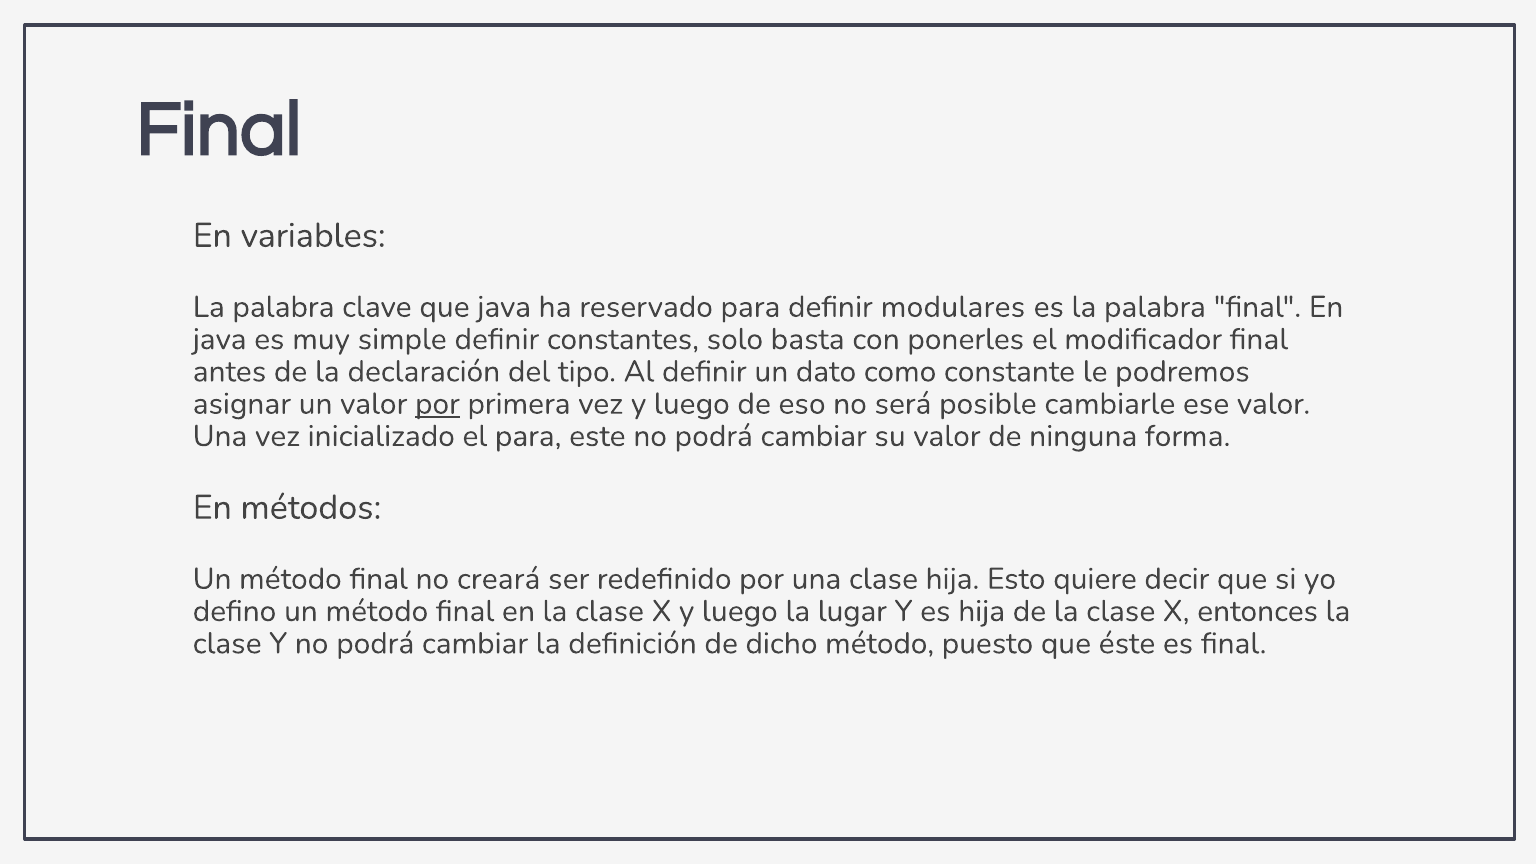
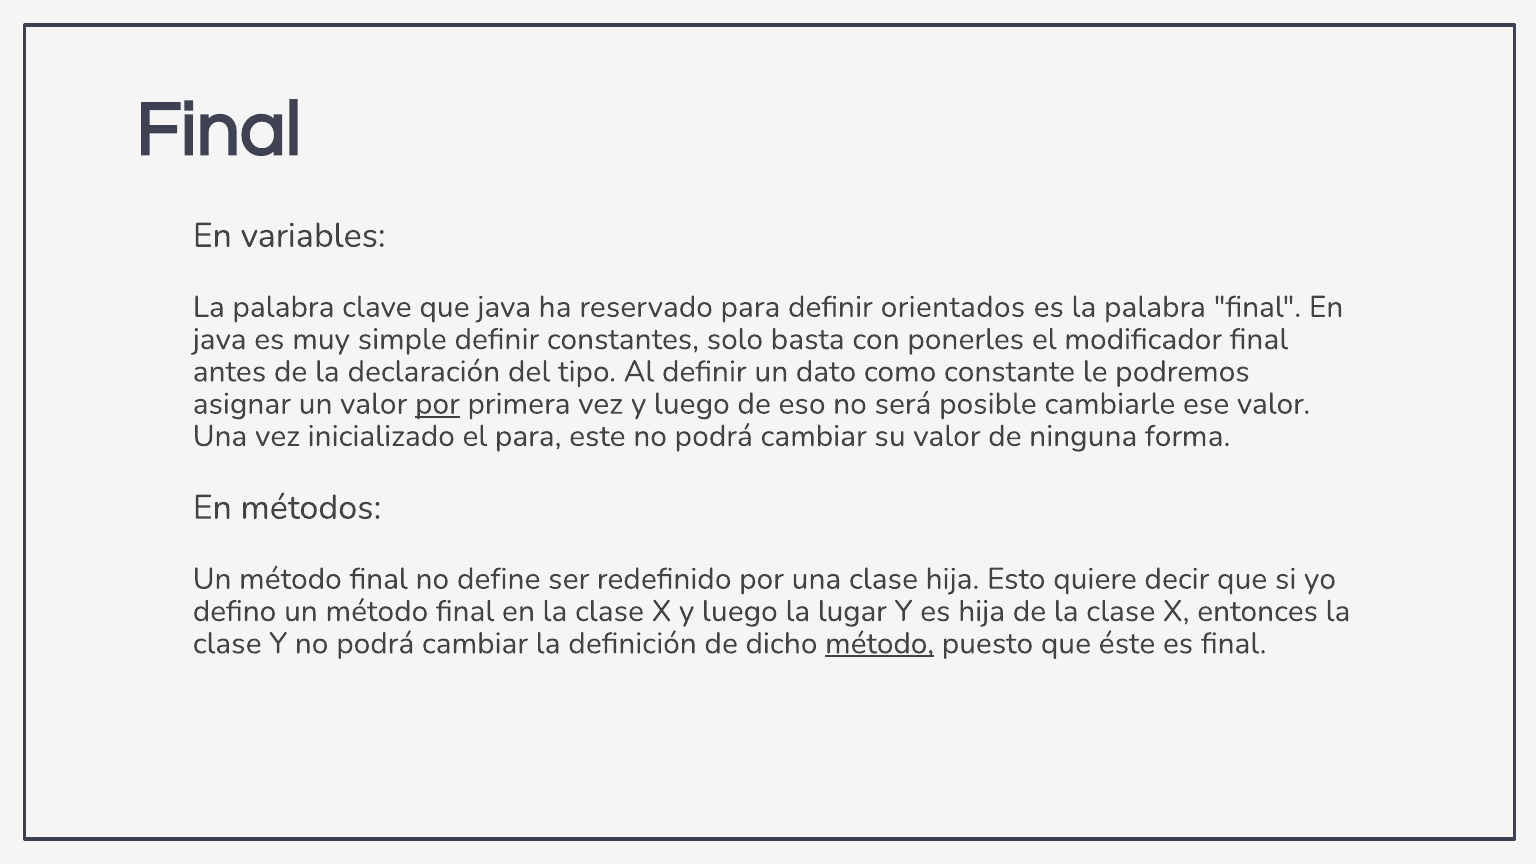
modulares: modulares -> orientados
creará: creará -> define
método at (880, 643) underline: none -> present
